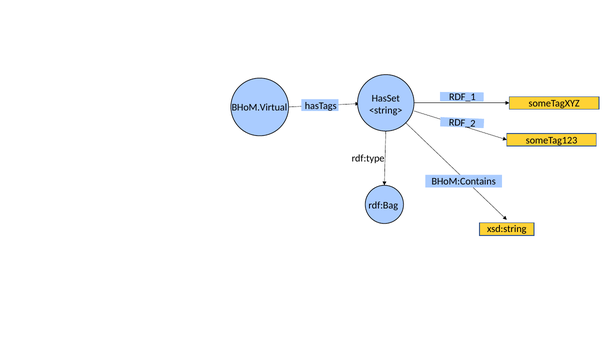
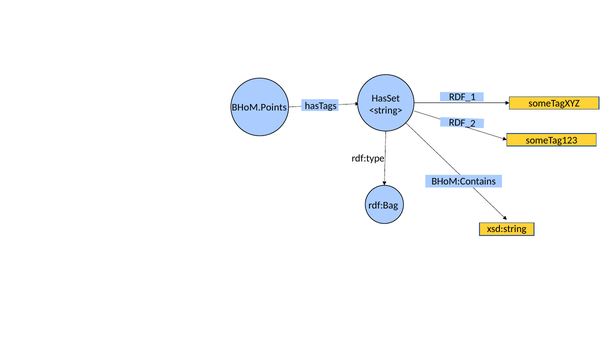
BHoM.Virtual: BHoM.Virtual -> BHoM.Points
